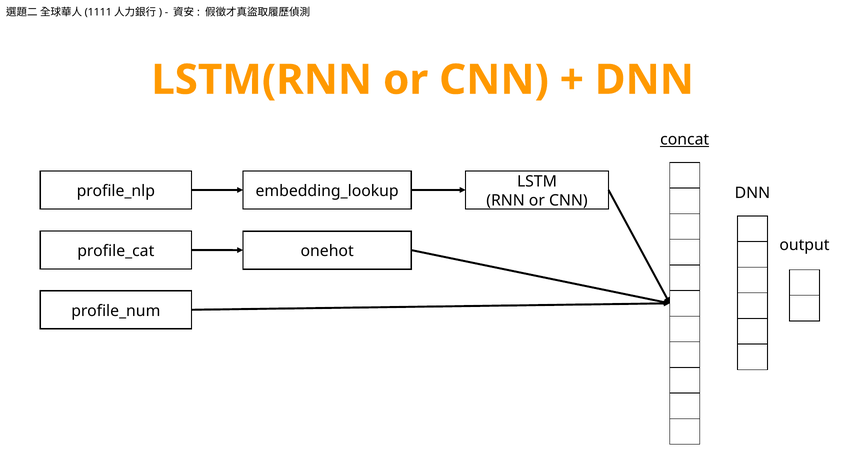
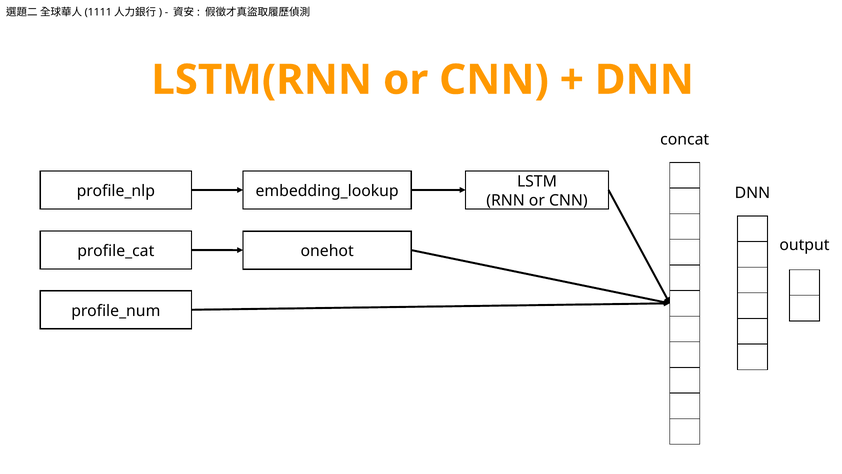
concat underline: present -> none
